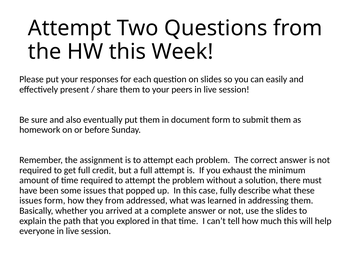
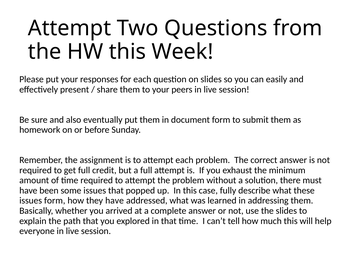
they from: from -> have
